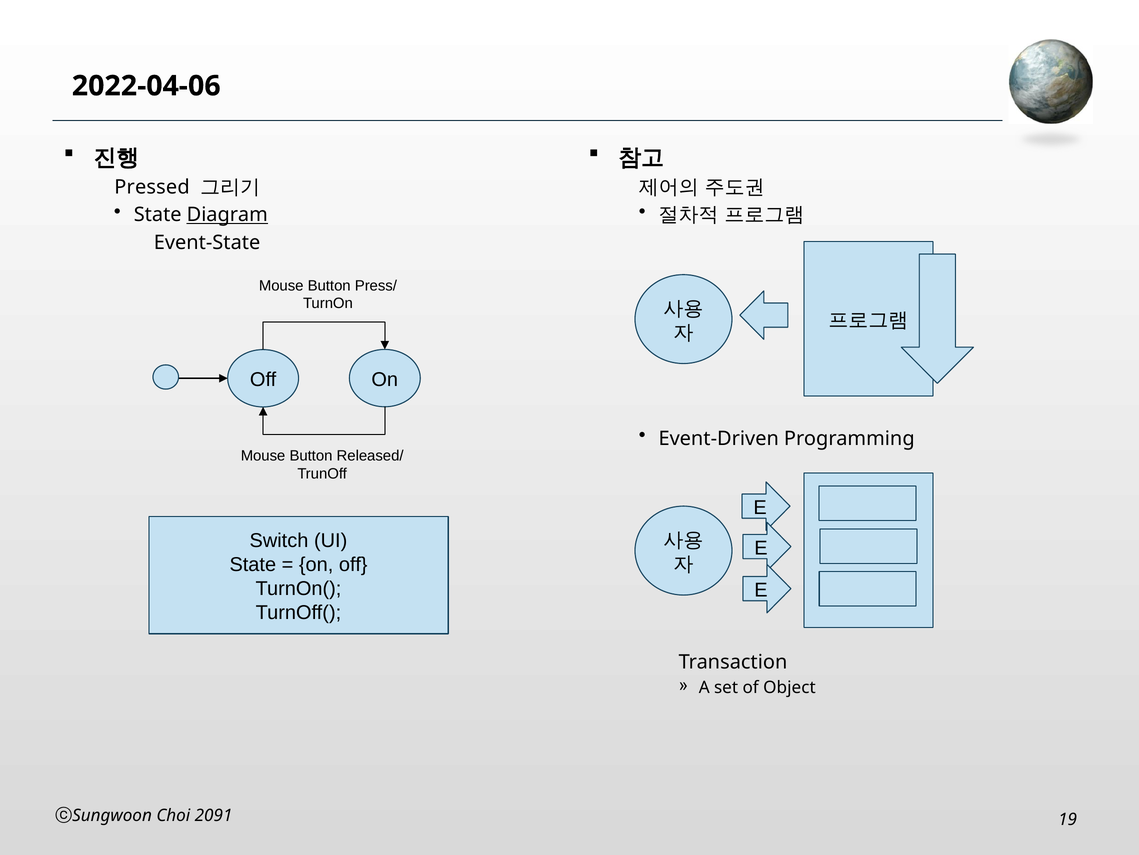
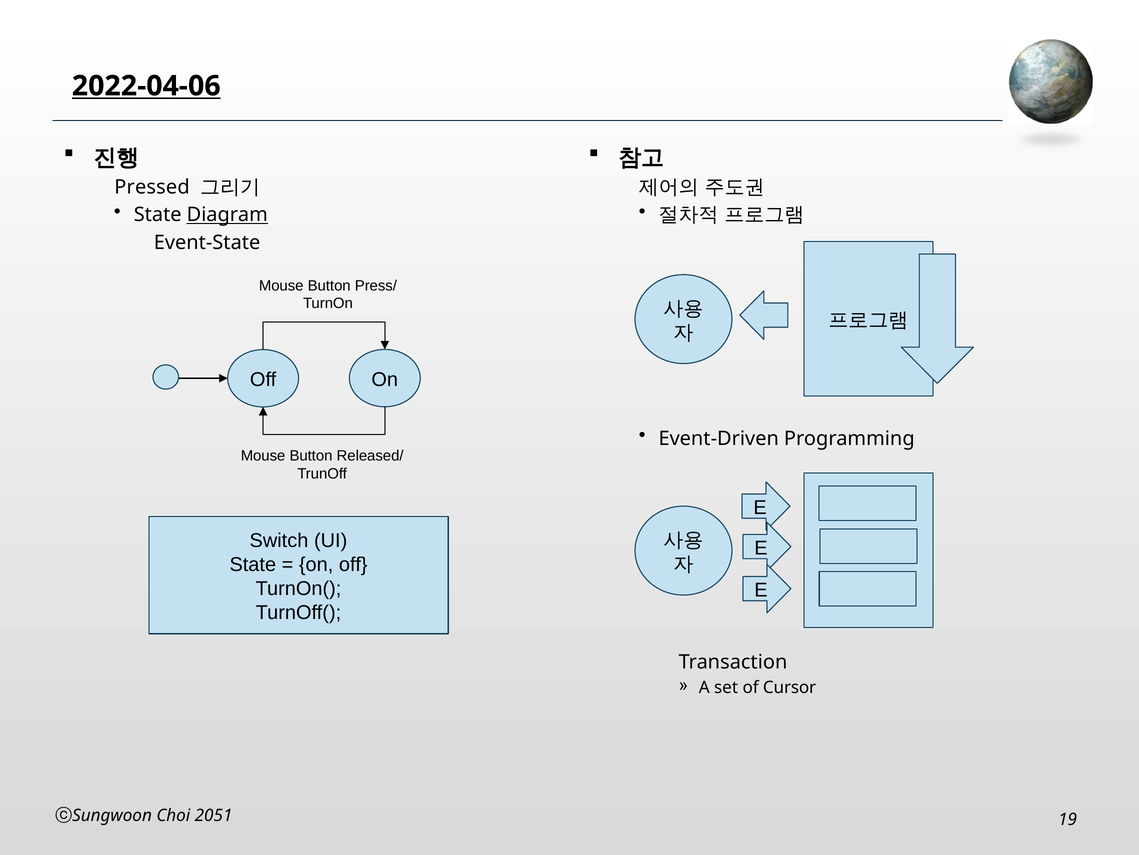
2022-04-06 underline: none -> present
Object: Object -> Cursor
2091: 2091 -> 2051
